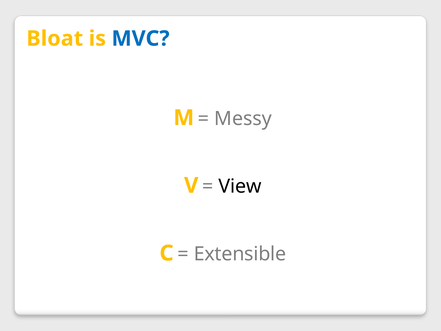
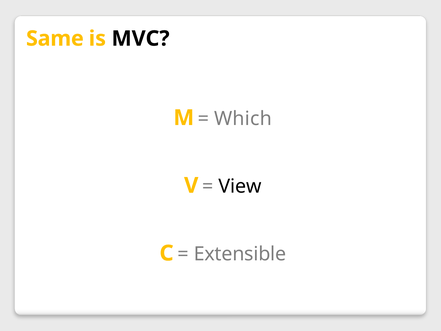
Bloat: Bloat -> Same
MVC colour: blue -> black
Messy: Messy -> Which
